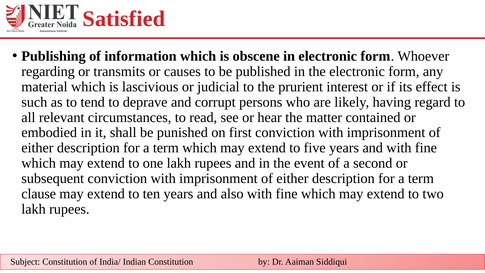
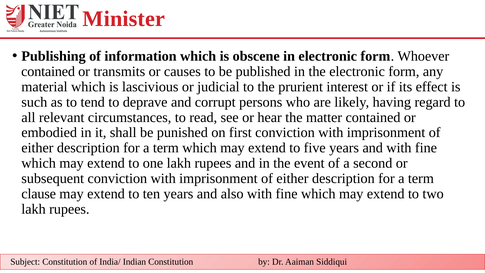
Satisfied: Satisfied -> Minister
regarding at (48, 71): regarding -> contained
